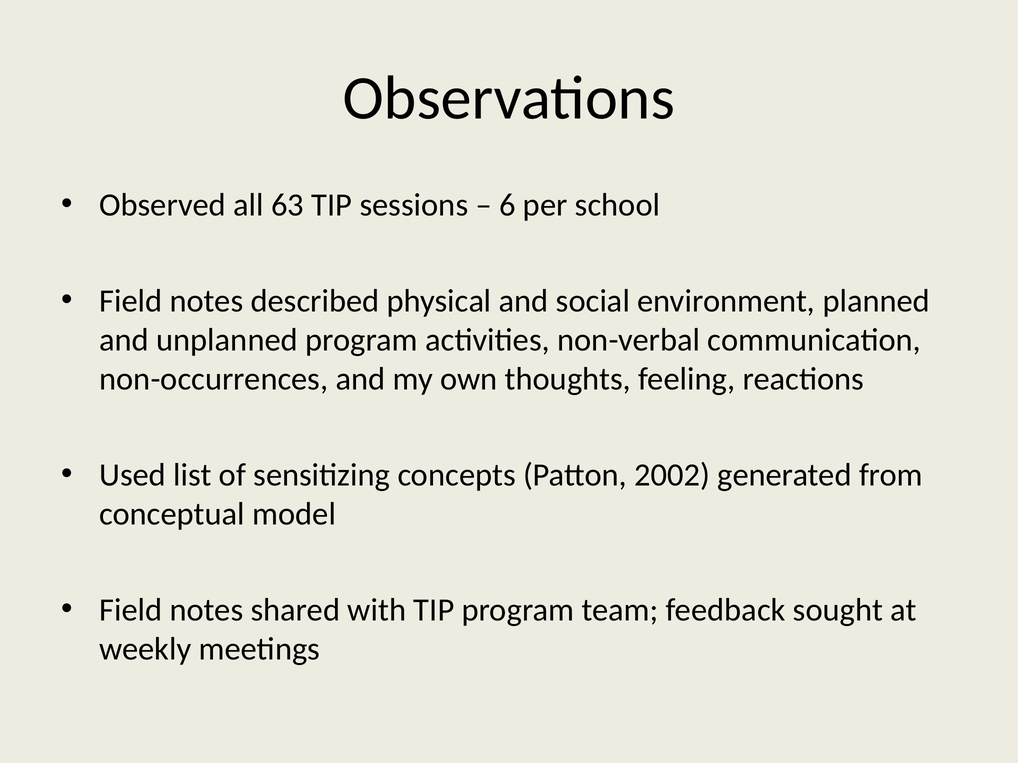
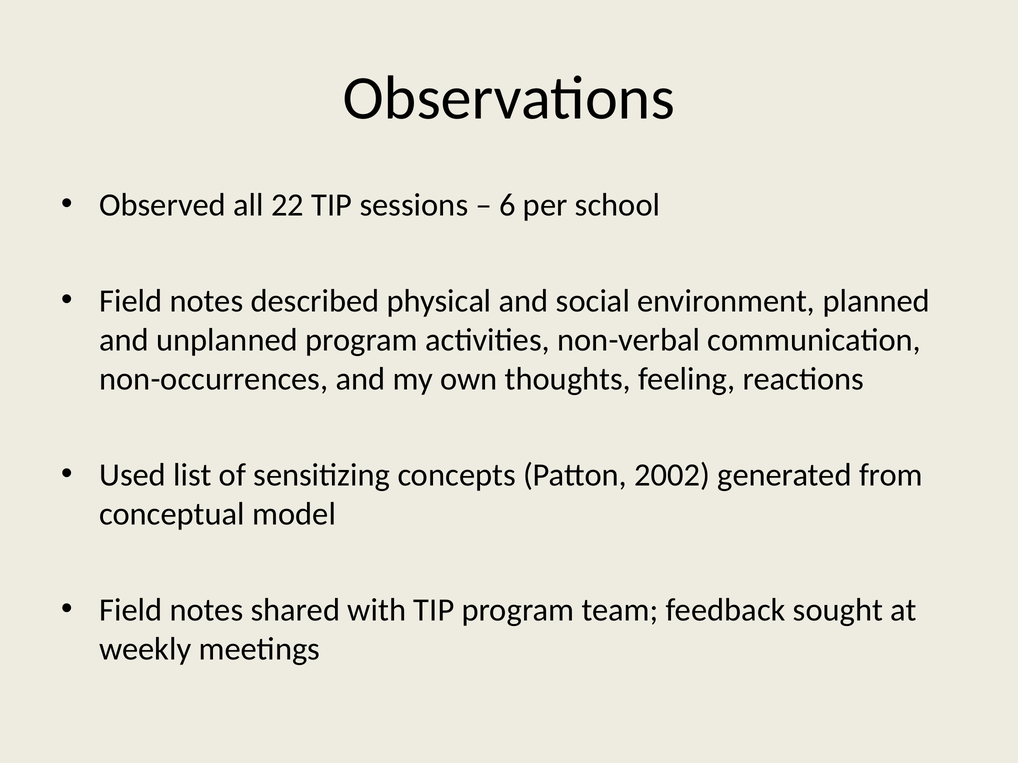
63: 63 -> 22
